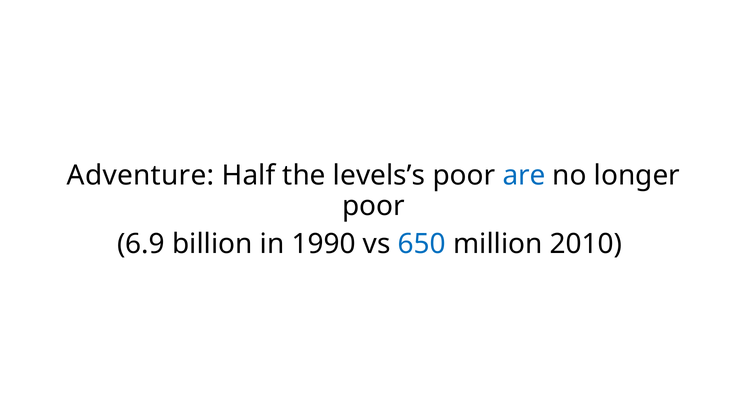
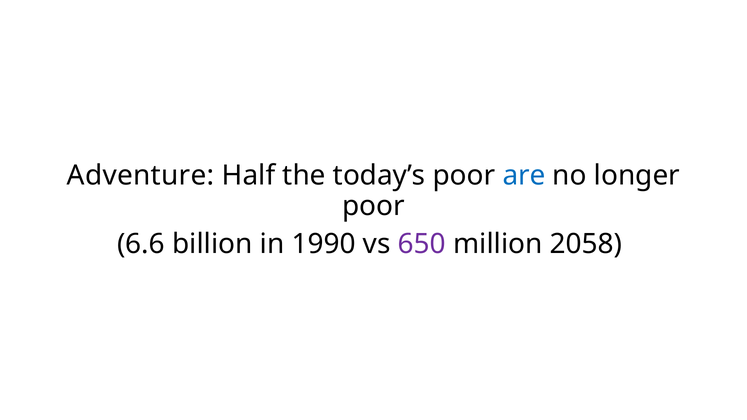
levels’s: levels’s -> today’s
6.9: 6.9 -> 6.6
650 colour: blue -> purple
2010: 2010 -> 2058
